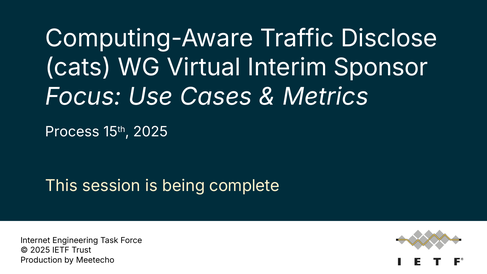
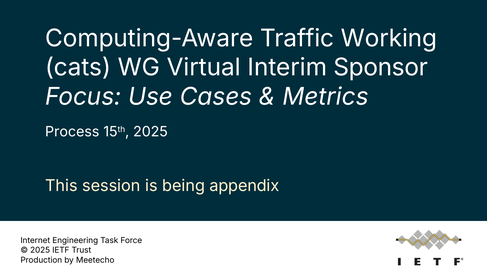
Disclose: Disclose -> Working
complete: complete -> appendix
